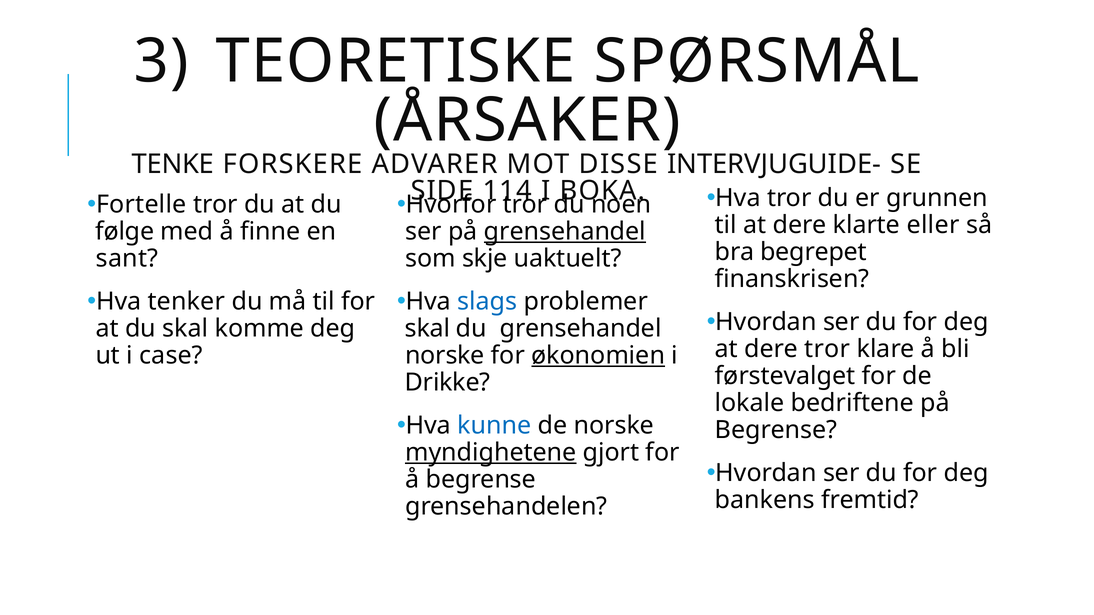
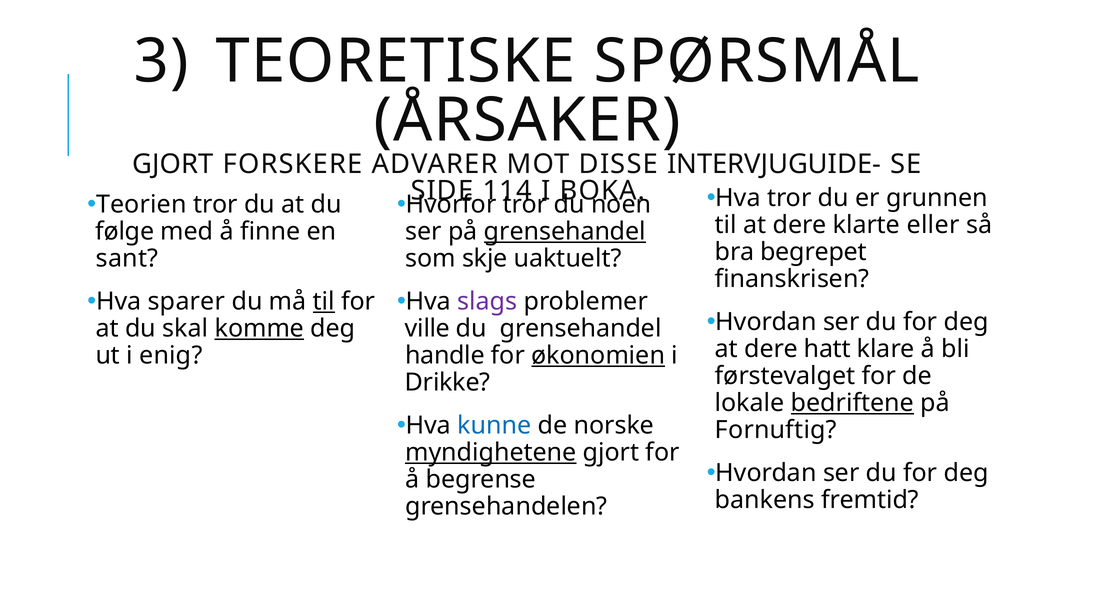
TENKE at (173, 165): TENKE -> GJORT
Fortelle: Fortelle -> Teorien
tenker: tenker -> sparer
til at (324, 302) underline: none -> present
slags colour: blue -> purple
skal at (427, 329): skal -> ville
komme underline: none -> present
dere tror: tror -> hatt
norske at (445, 356): norske -> handle
case: case -> enig
bedriftene underline: none -> present
Begrense at (776, 430): Begrense -> Fornuftig
